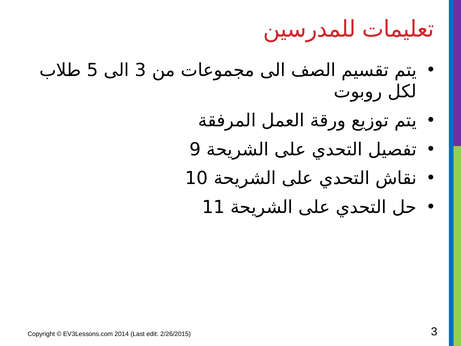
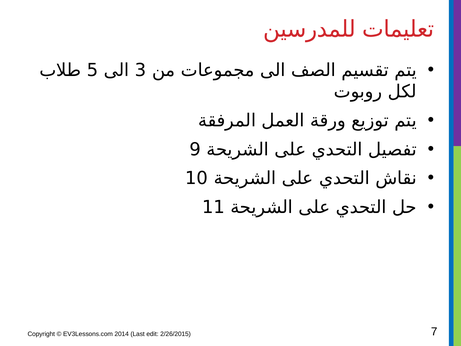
2/26/2015 3: 3 -> 7
